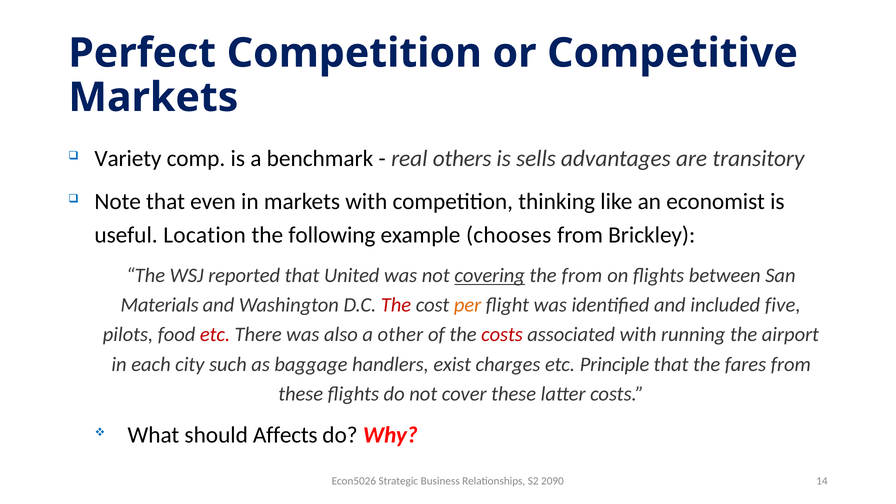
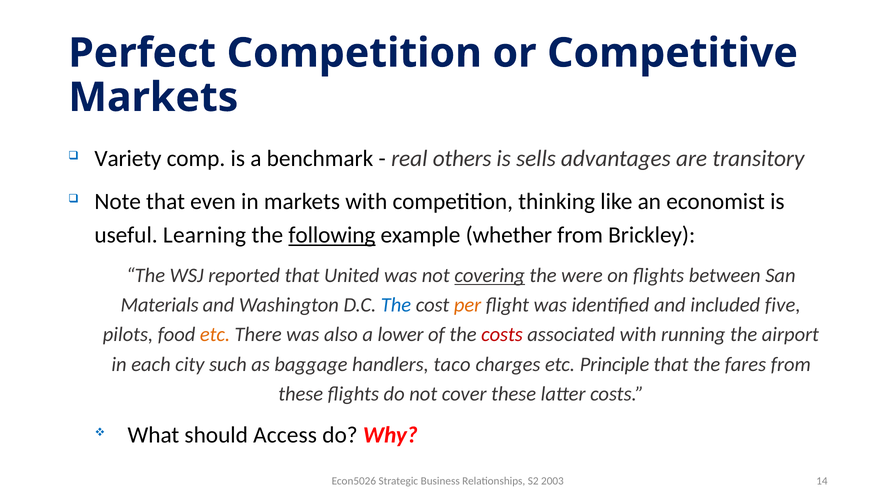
Location: Location -> Learning
following underline: none -> present
chooses: chooses -> whether
the from: from -> were
The at (396, 305) colour: red -> blue
etc at (215, 335) colour: red -> orange
other: other -> lower
exist: exist -> taco
Affects: Affects -> Access
2090: 2090 -> 2003
